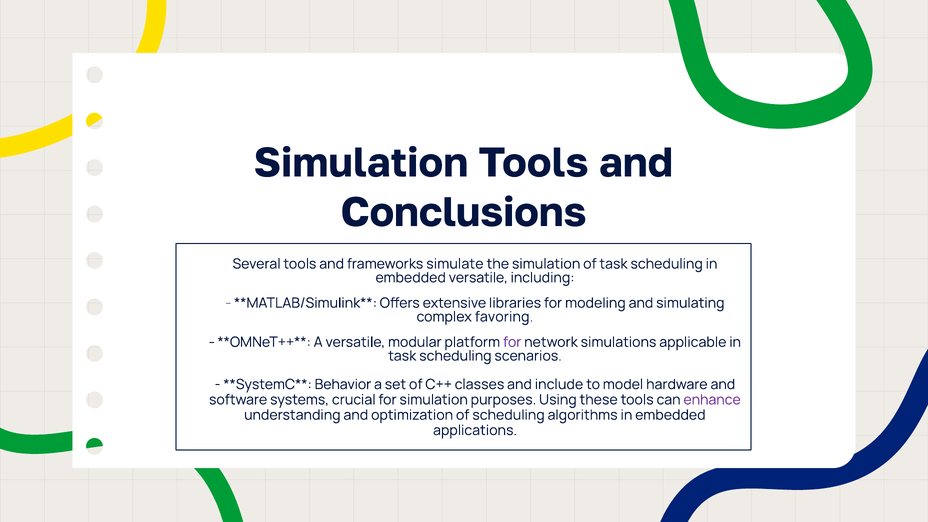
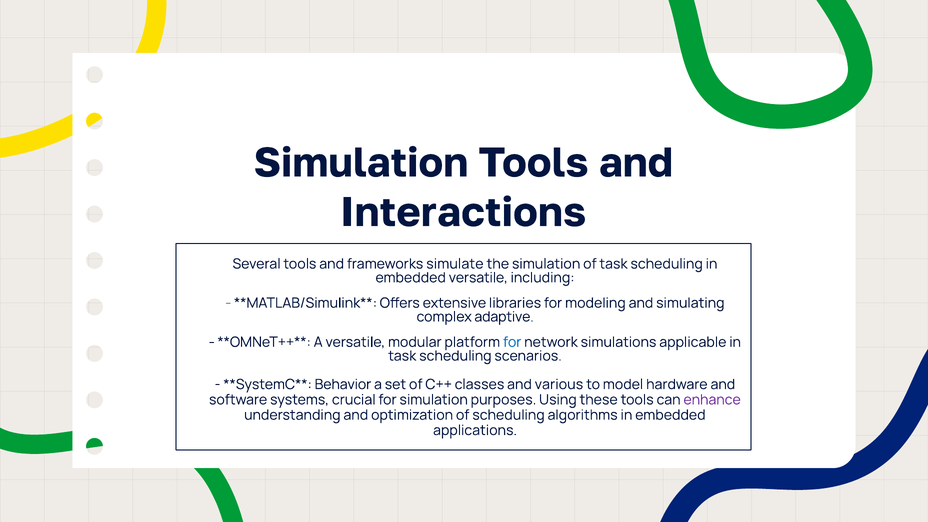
Conclusions: Conclusions -> Interactions
favoring: favoring -> adaptive
for at (512, 342) colour: purple -> blue
include: include -> various
